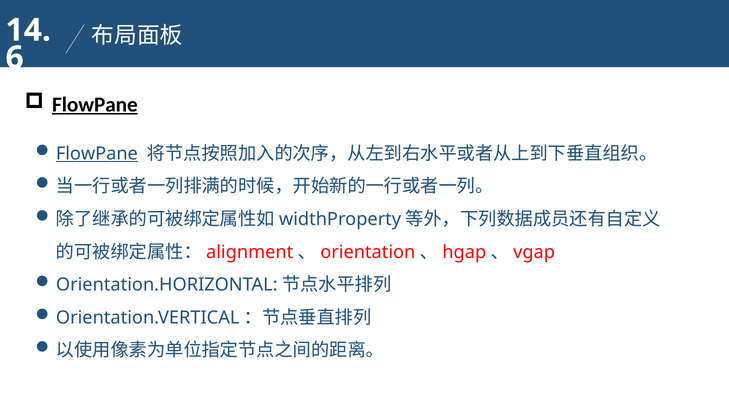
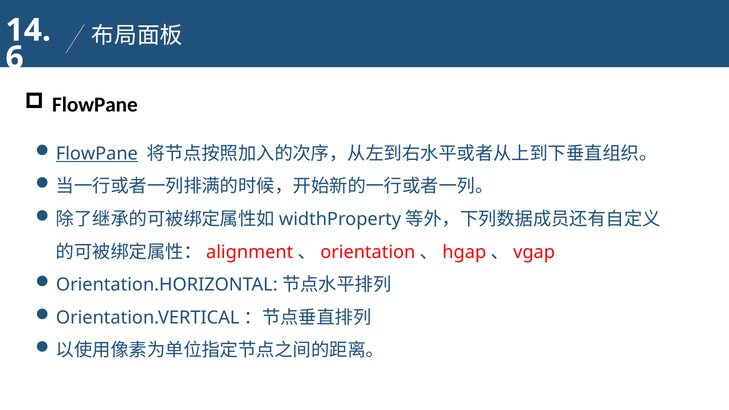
FlowPane at (95, 105) underline: present -> none
